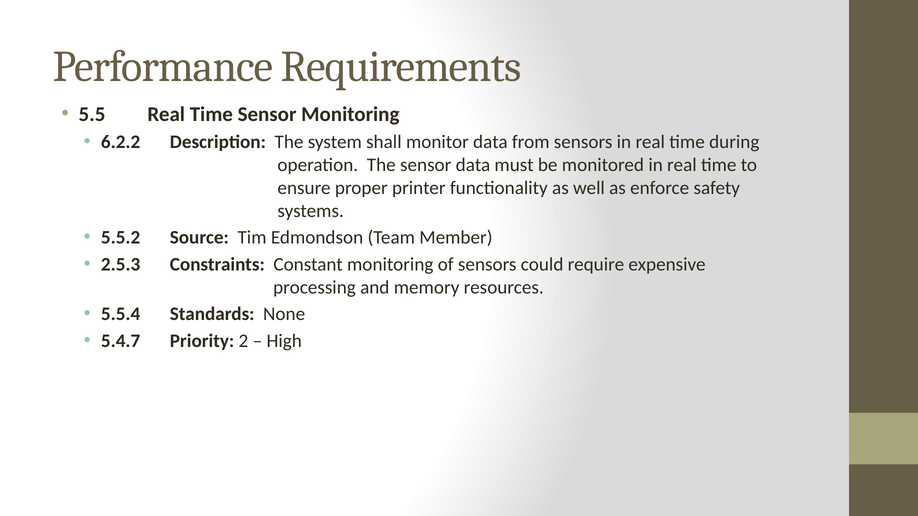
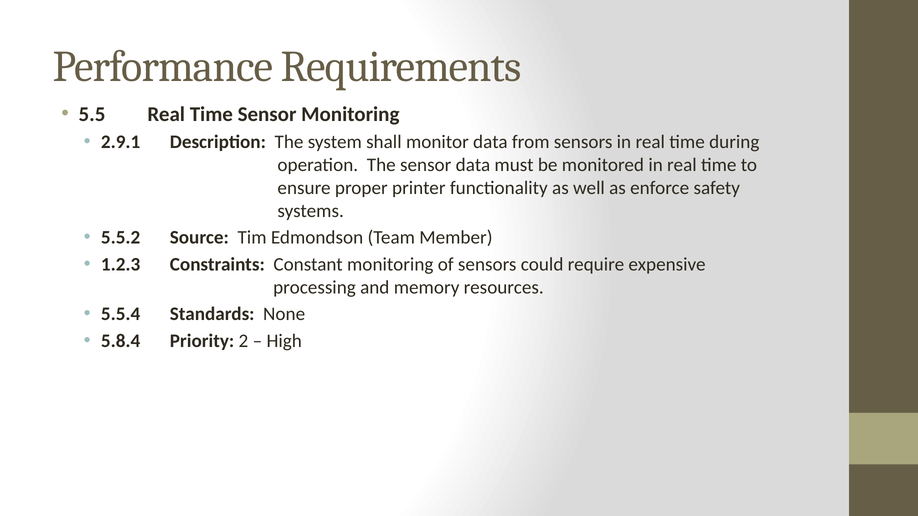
6.2.2: 6.2.2 -> 2.9.1
2.5.3: 2.5.3 -> 1.2.3
5.4.7: 5.4.7 -> 5.8.4
